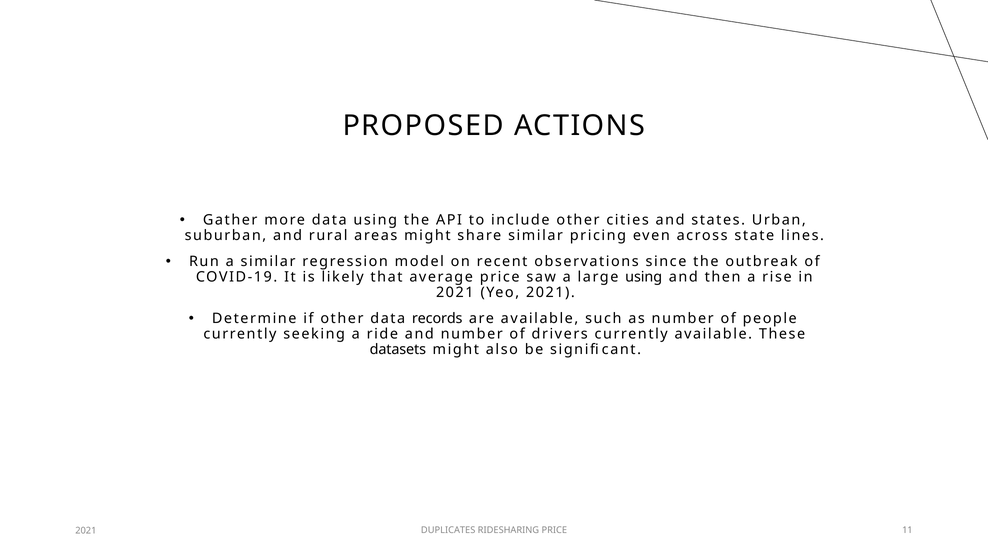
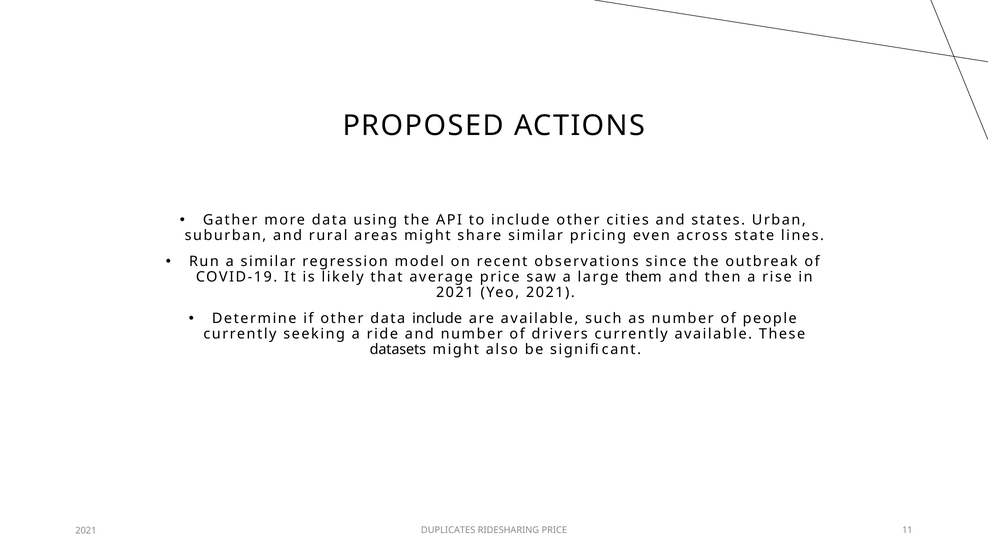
large using: using -> them
data records: records -> include
